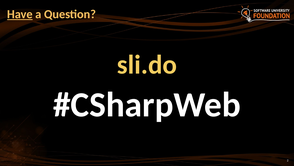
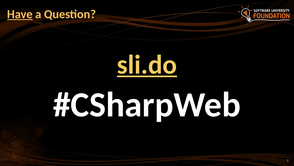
sli.do underline: none -> present
